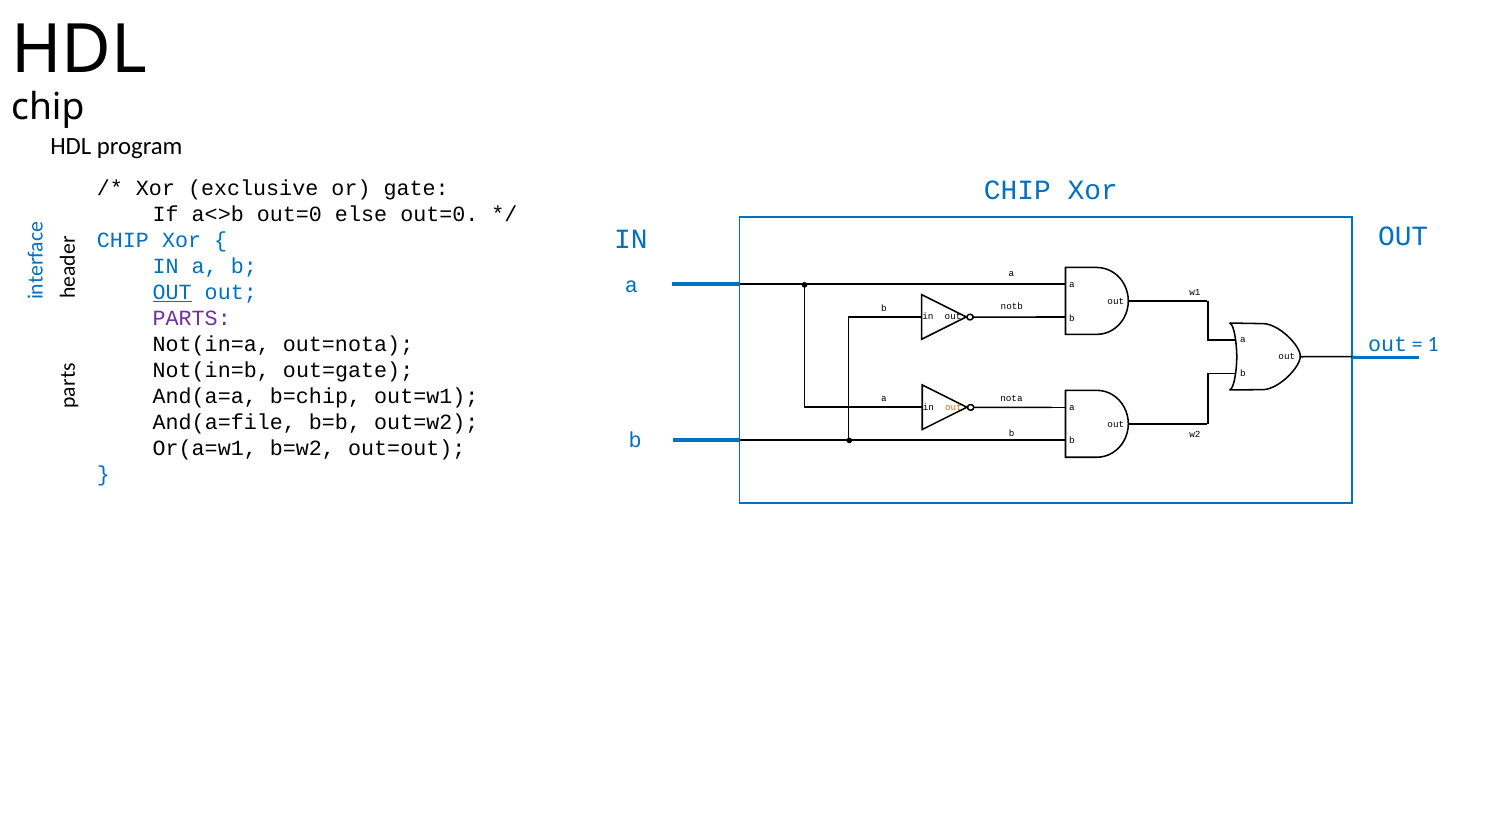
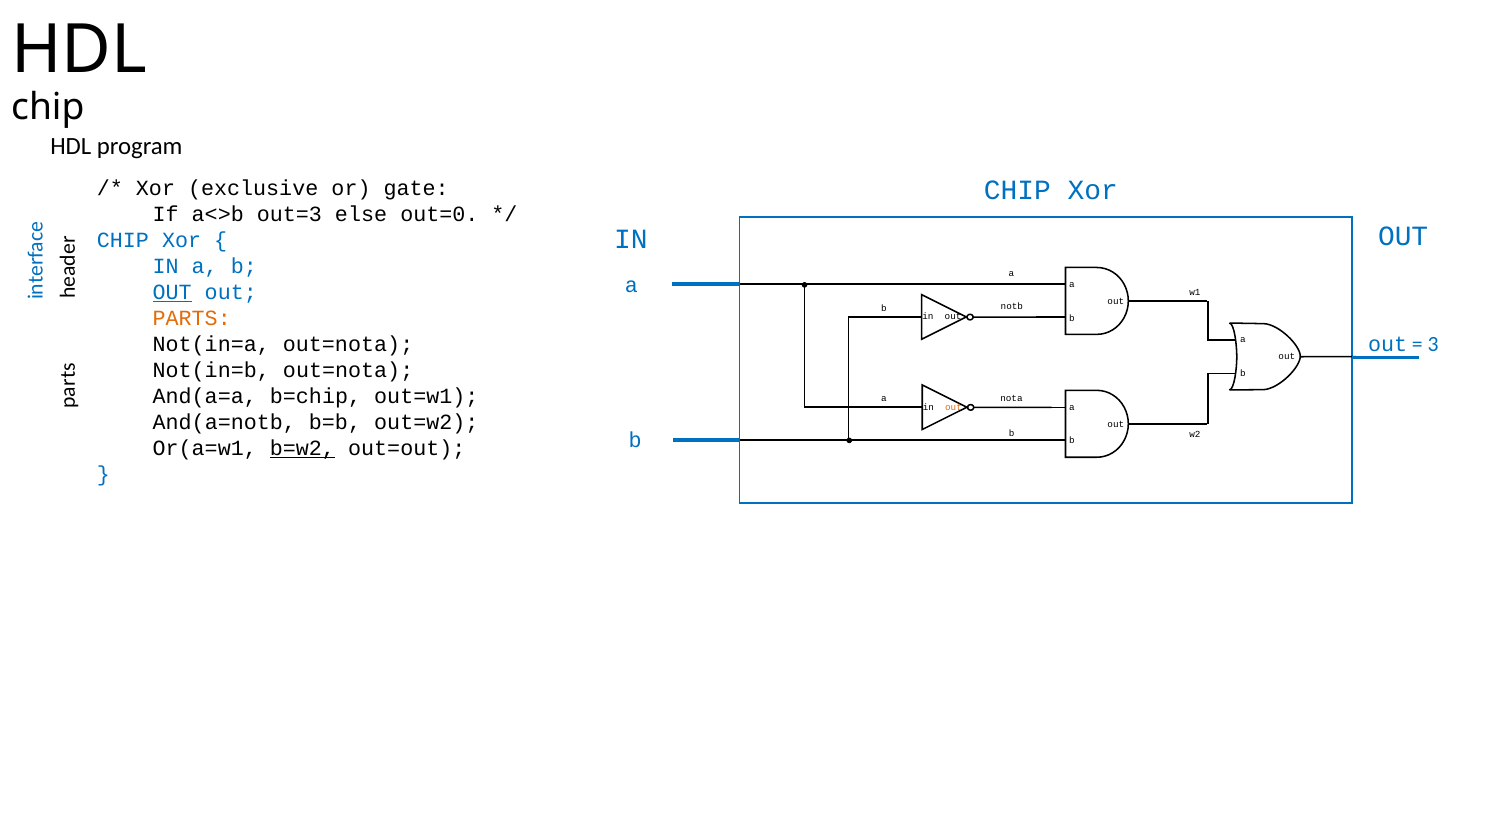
a<>b out=0: out=0 -> out=3
PARTS colour: purple -> orange
1: 1 -> 3
Not(in=b out=gate: out=gate -> out=nota
And(a=file: And(a=file -> And(a=notb
b=w2 underline: none -> present
